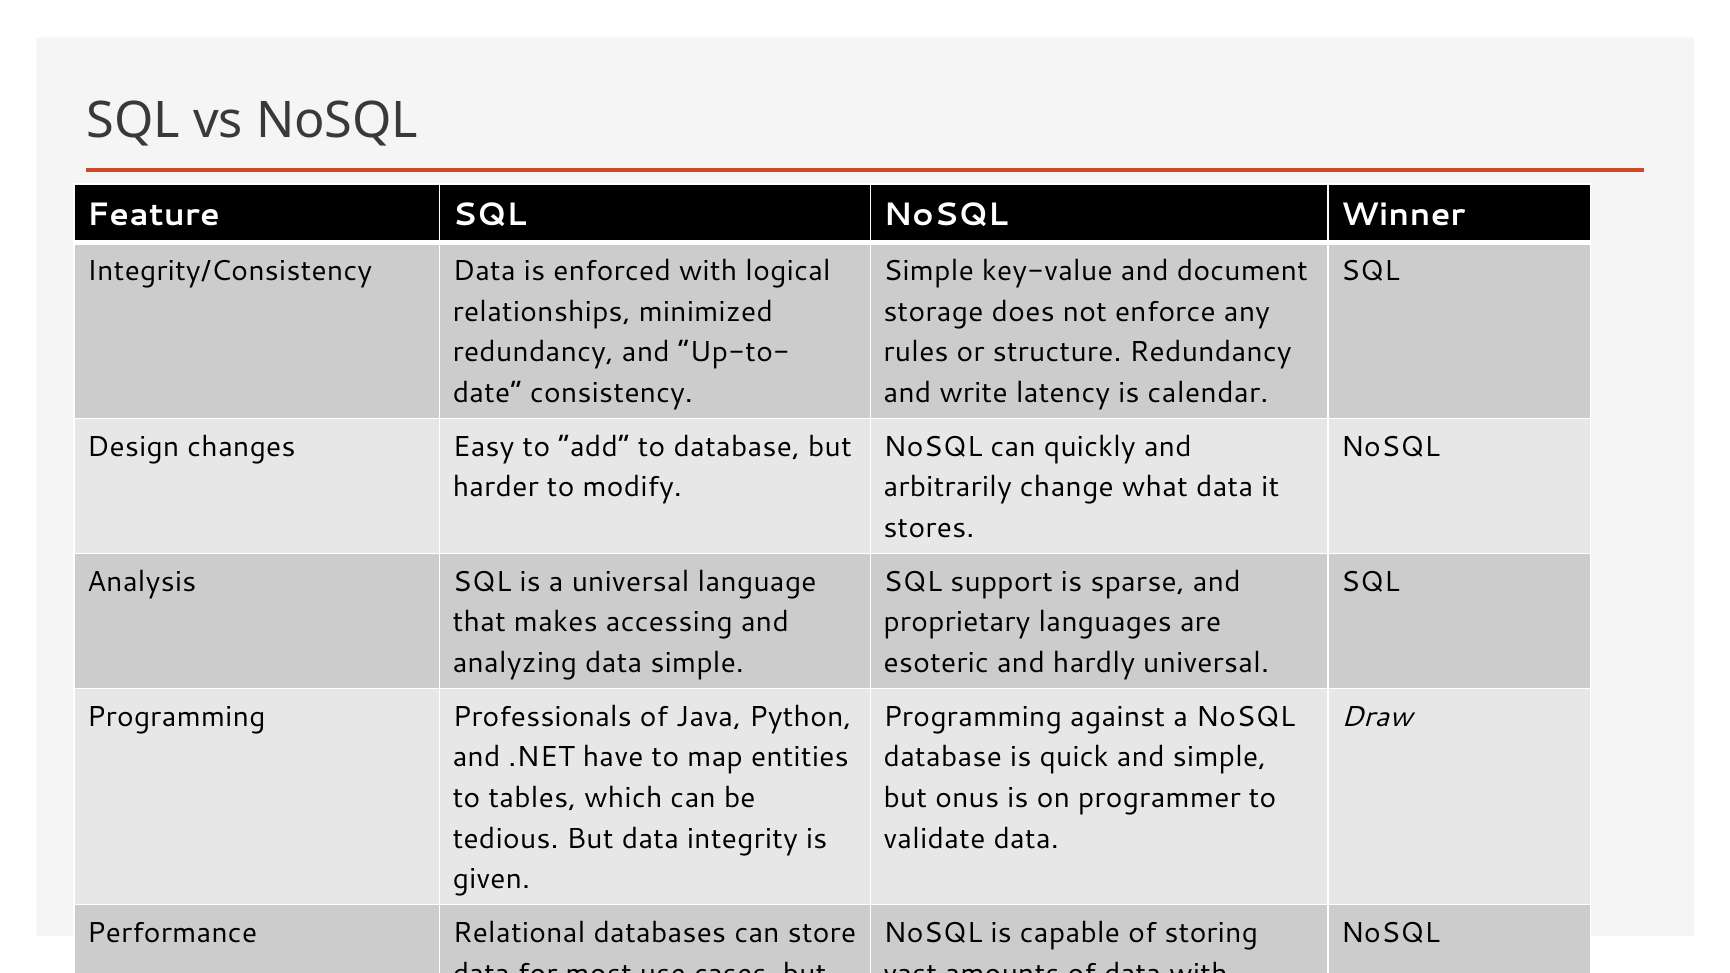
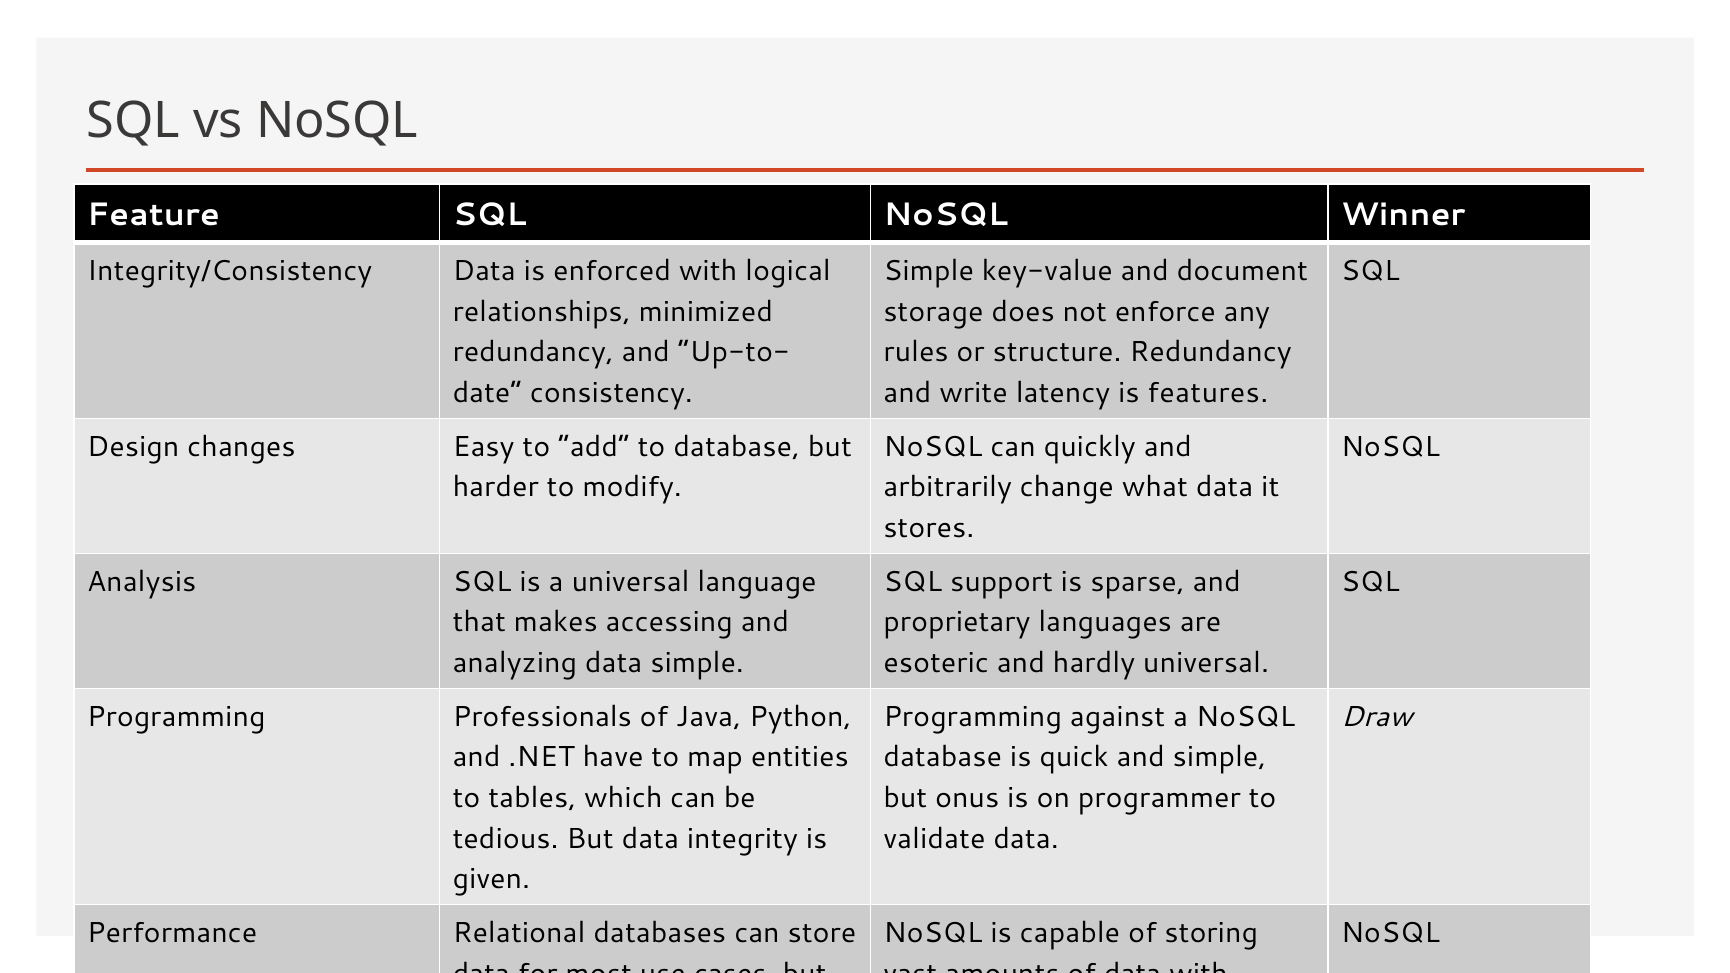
calendar: calendar -> features
